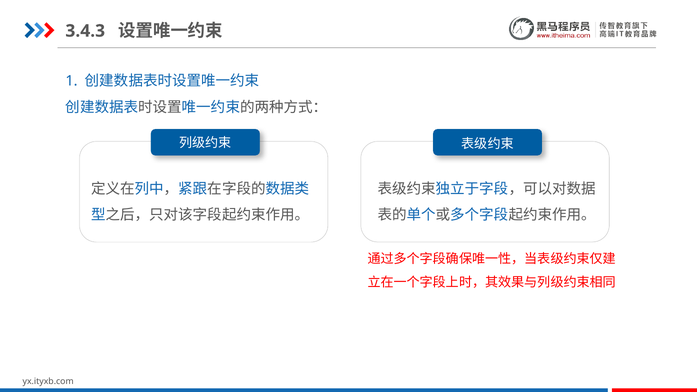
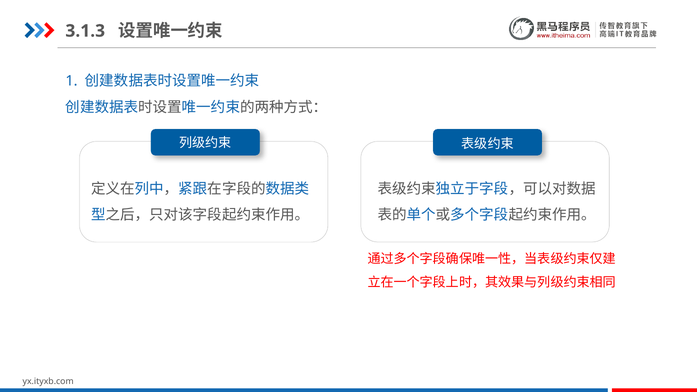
3.4.3: 3.4.3 -> 3.1.3
